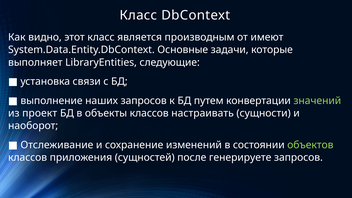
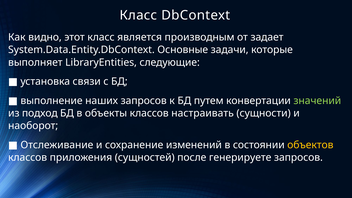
имеют: имеют -> задает
проект: проект -> подход
объектов colour: light green -> yellow
